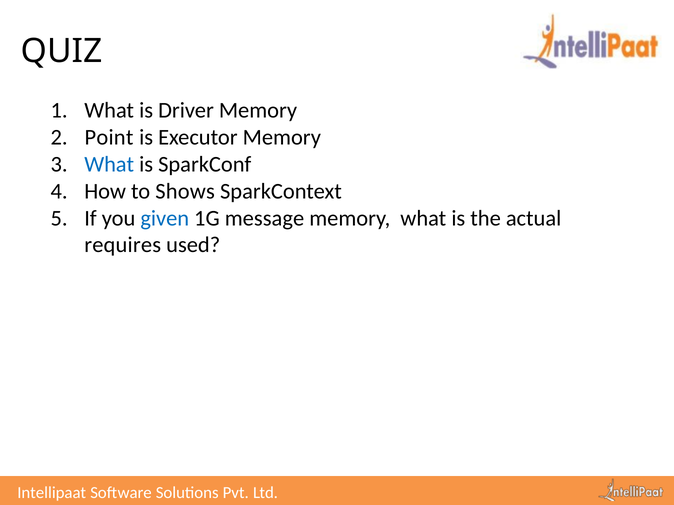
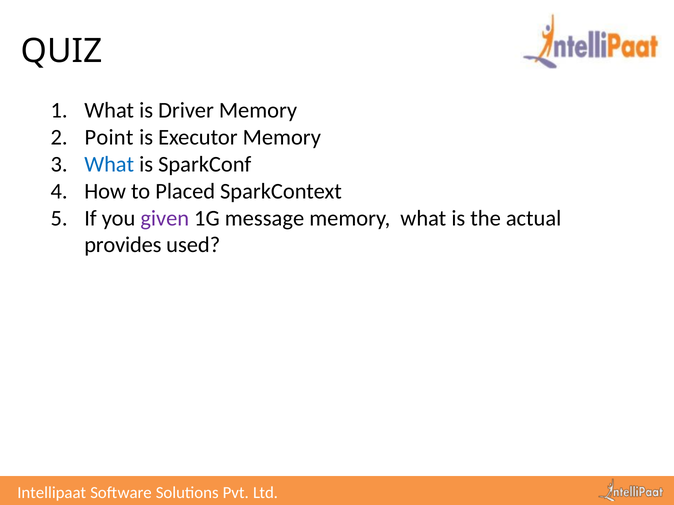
Shows: Shows -> Placed
given colour: blue -> purple
requires: requires -> provides
